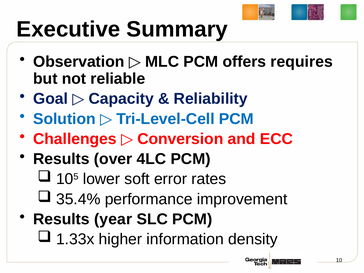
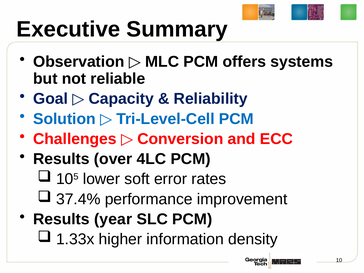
requires: requires -> systems
35.4%: 35.4% -> 37.4%
